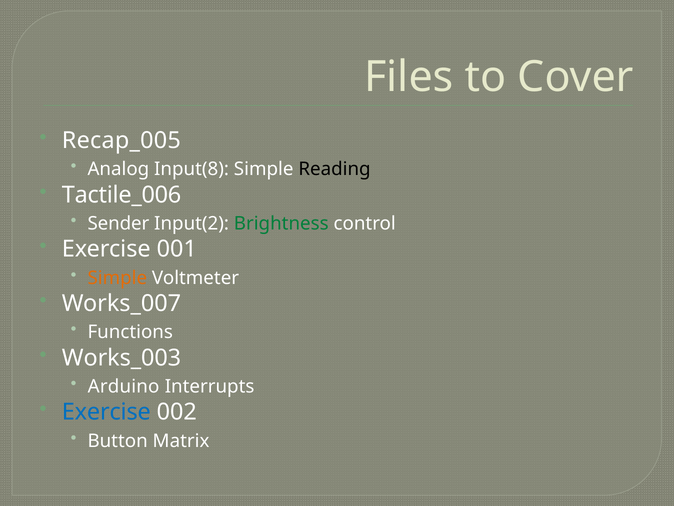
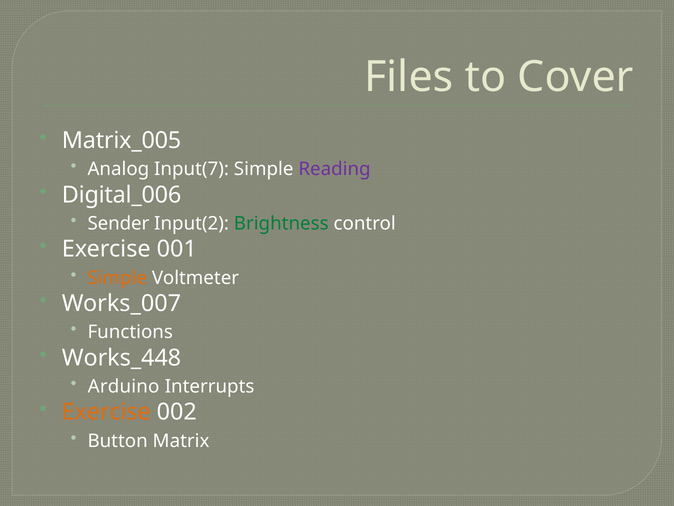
Recap_005: Recap_005 -> Matrix_005
Input(8: Input(8 -> Input(7
Reading colour: black -> purple
Tactile_006: Tactile_006 -> Digital_006
Works_003: Works_003 -> Works_448
Exercise at (106, 412) colour: blue -> orange
